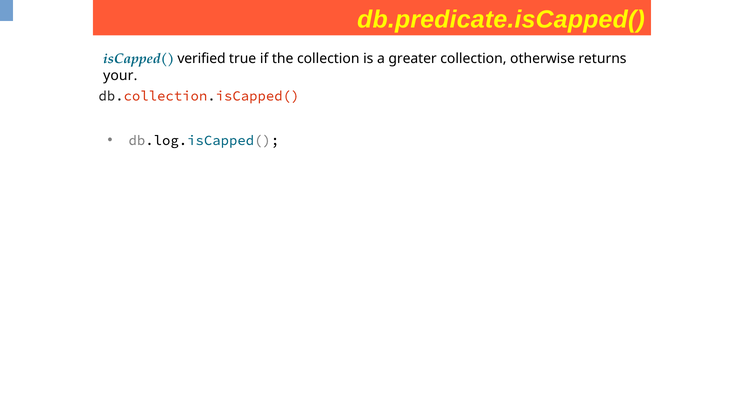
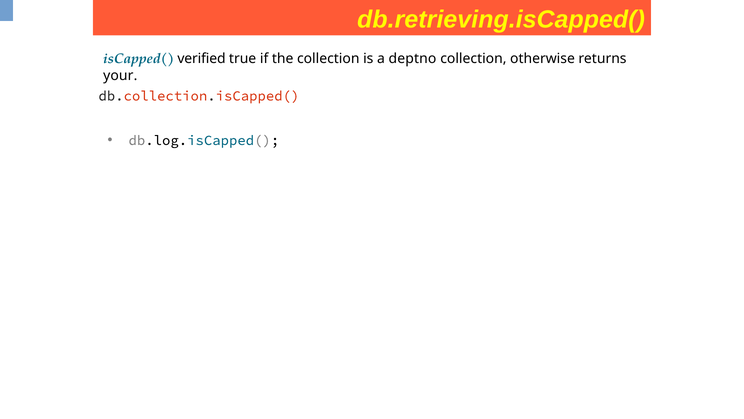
db.predicate.isCapped(: db.predicate.isCapped( -> db.retrieving.isCapped(
greater: greater -> deptno
